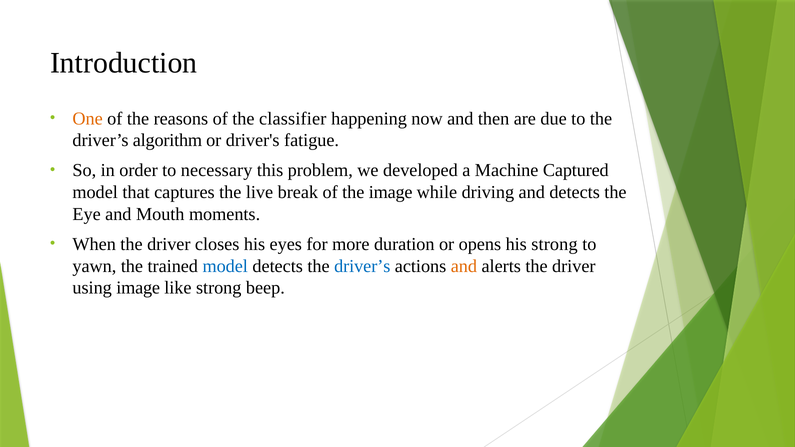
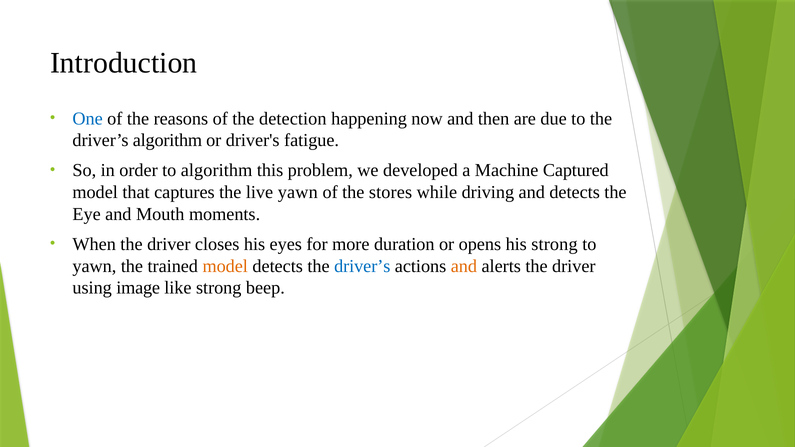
One colour: orange -> blue
classifier: classifier -> detection
to necessary: necessary -> algorithm
live break: break -> yawn
the image: image -> stores
model at (225, 266) colour: blue -> orange
